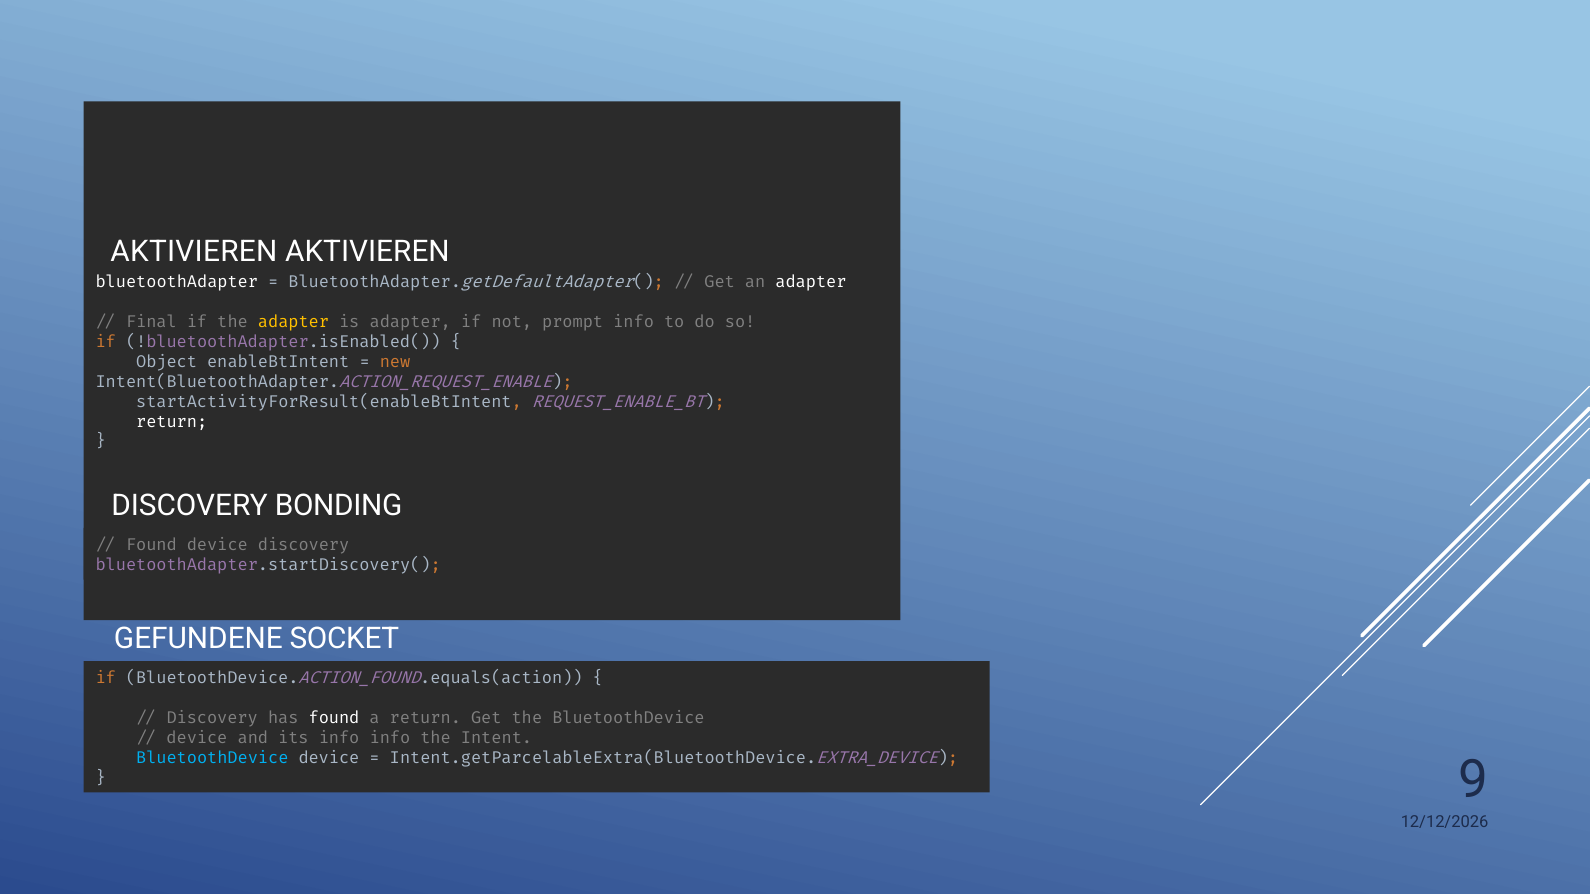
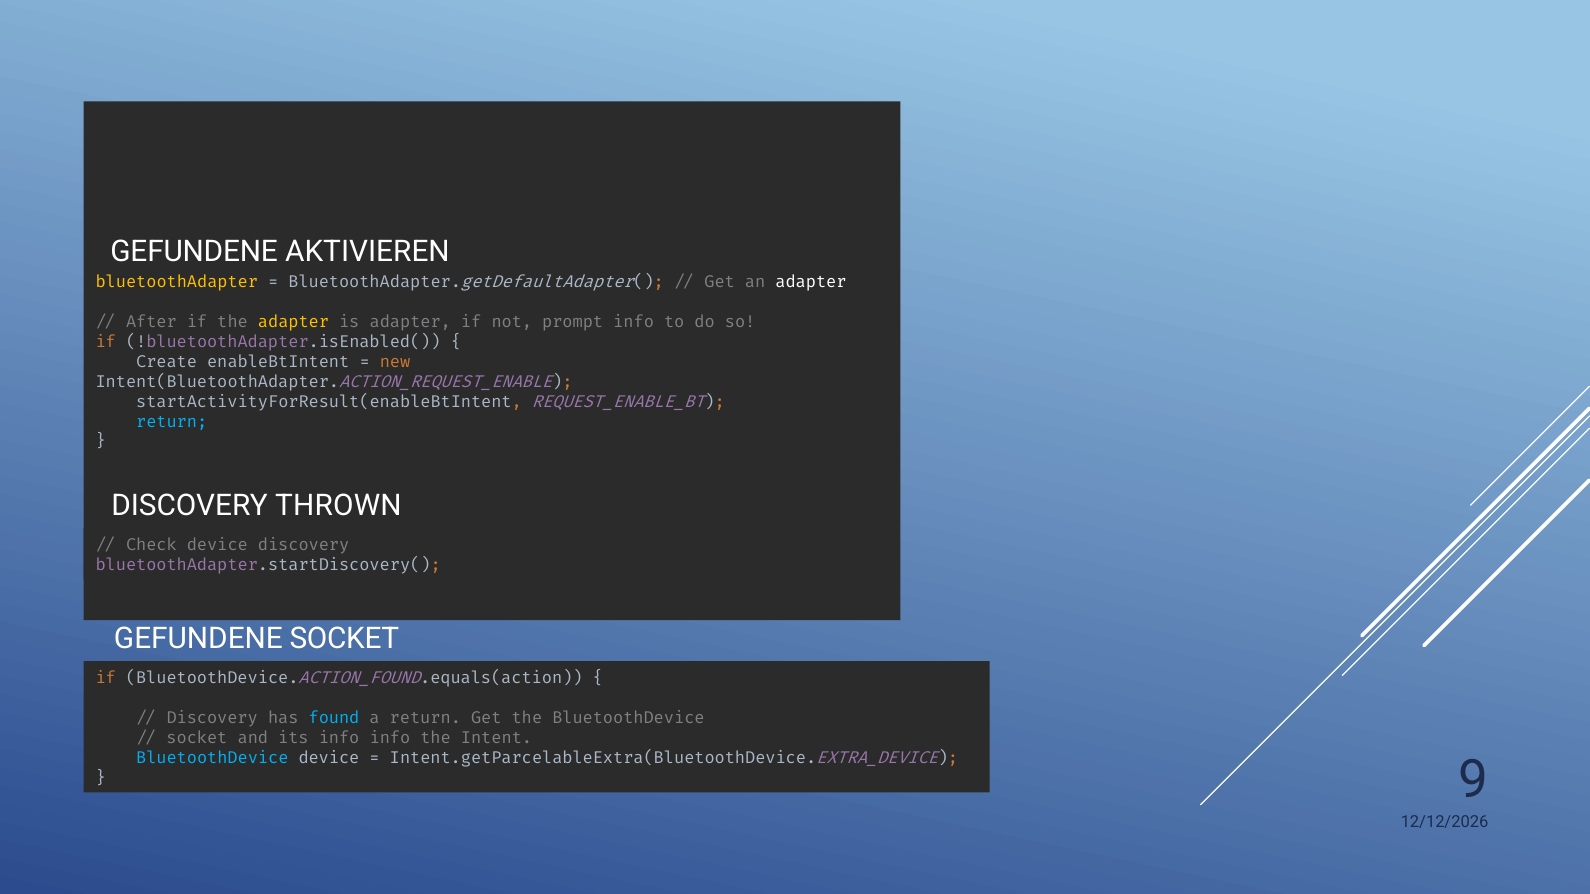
AKTIVIEREN at (194, 252): AKTIVIEREN -> GEFUNDENE
bluetoothAdapter colour: white -> yellow
Final: Final -> After
Object: Object -> Create
return at (172, 422) colour: white -> light blue
BONDING: BONDING -> THROWN
Found at (151, 545): Found -> Check
found at (334, 718) colour: white -> light blue
device at (197, 738): device -> socket
